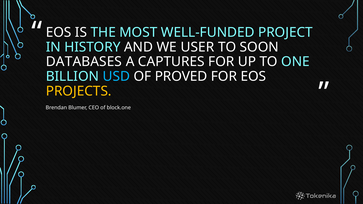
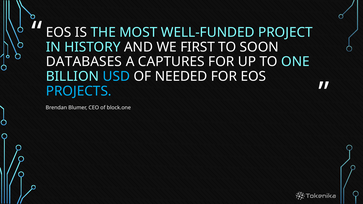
USER: USER -> FIRST
PROVED: PROVED -> NEEDED
PROJECTS colour: yellow -> light blue
